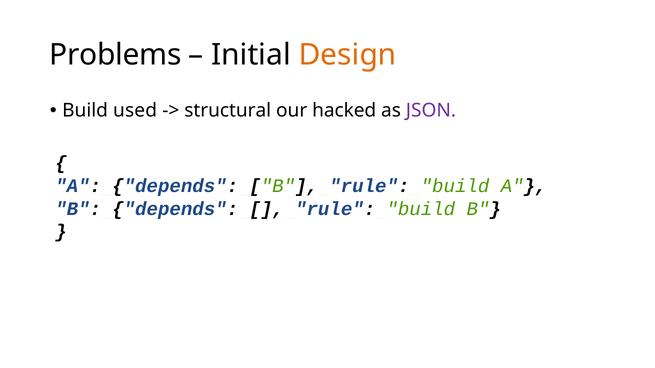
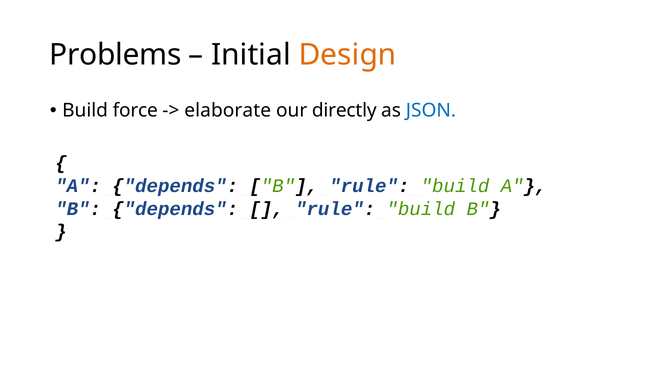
used: used -> force
structural: structural -> elaborate
hacked: hacked -> directly
JSON colour: purple -> blue
